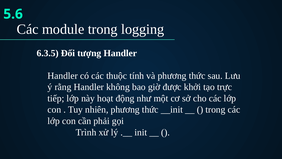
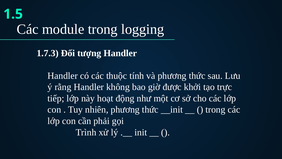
5.6: 5.6 -> 1.5
6.3.5: 6.3.5 -> 1.7.3
